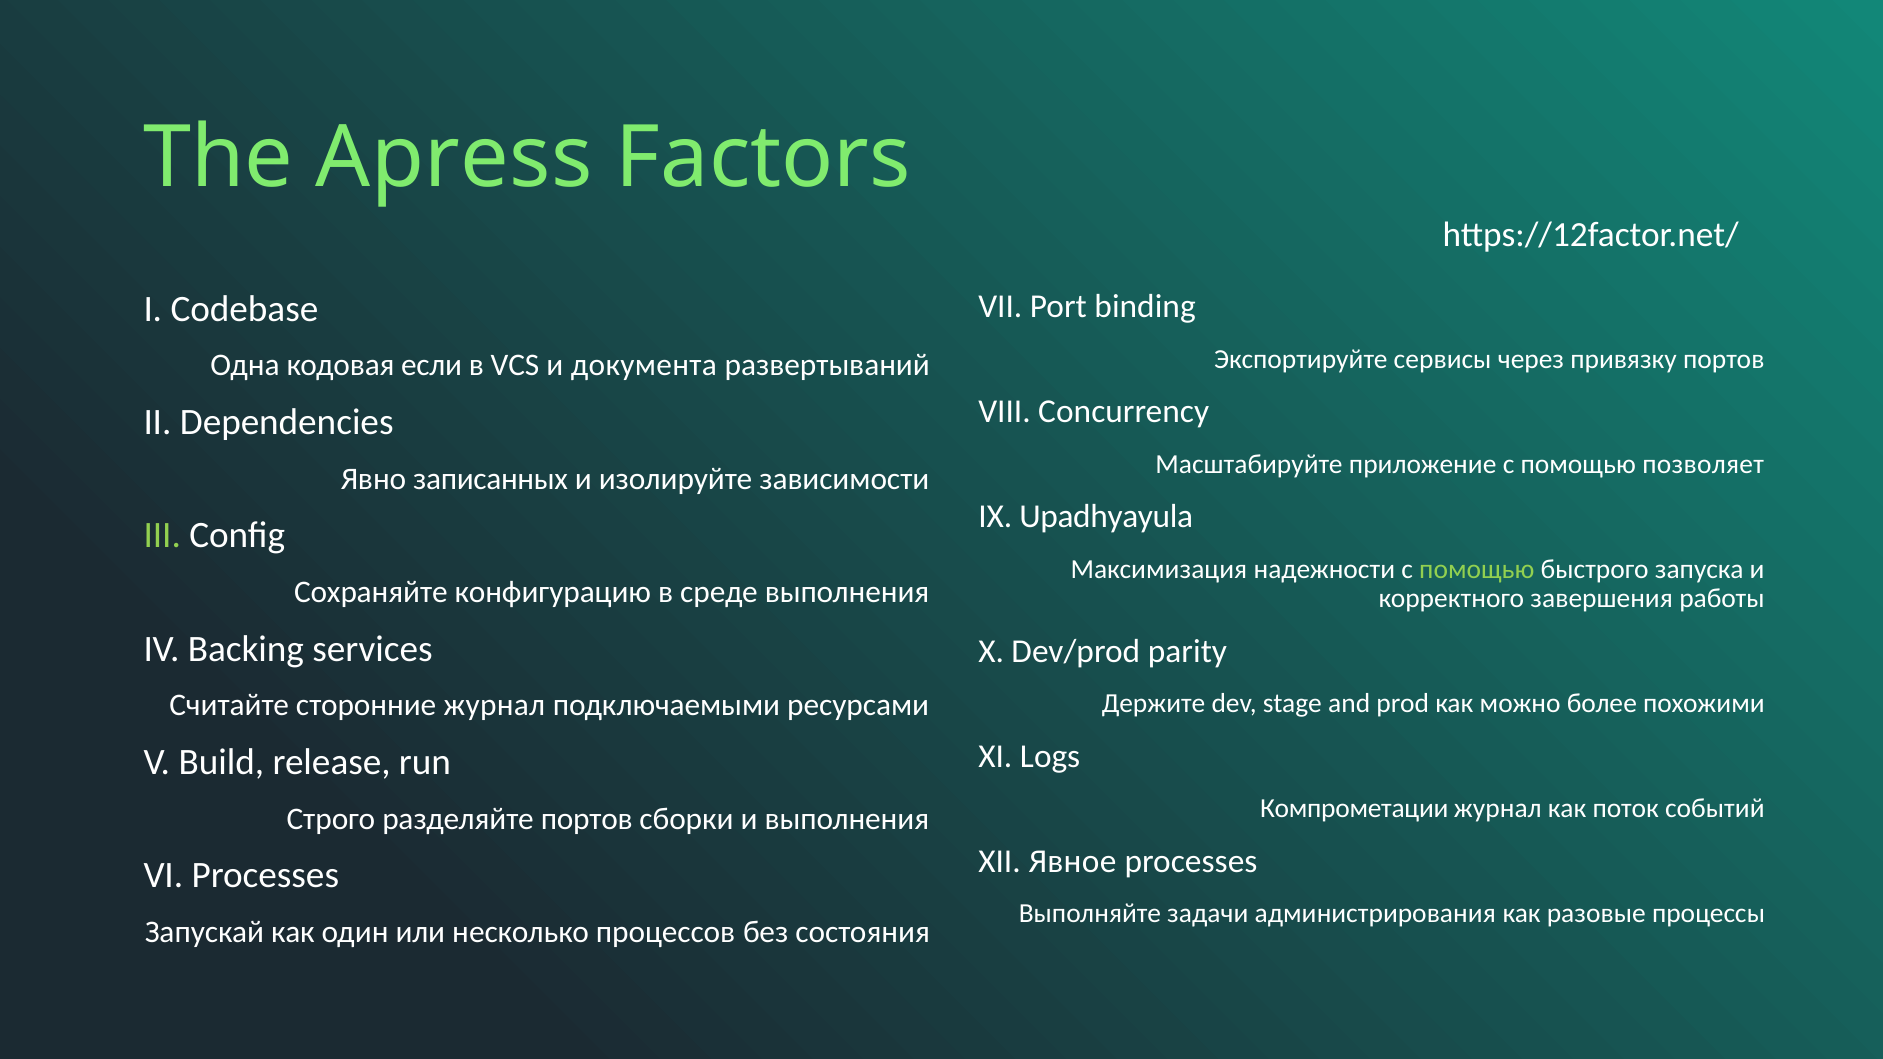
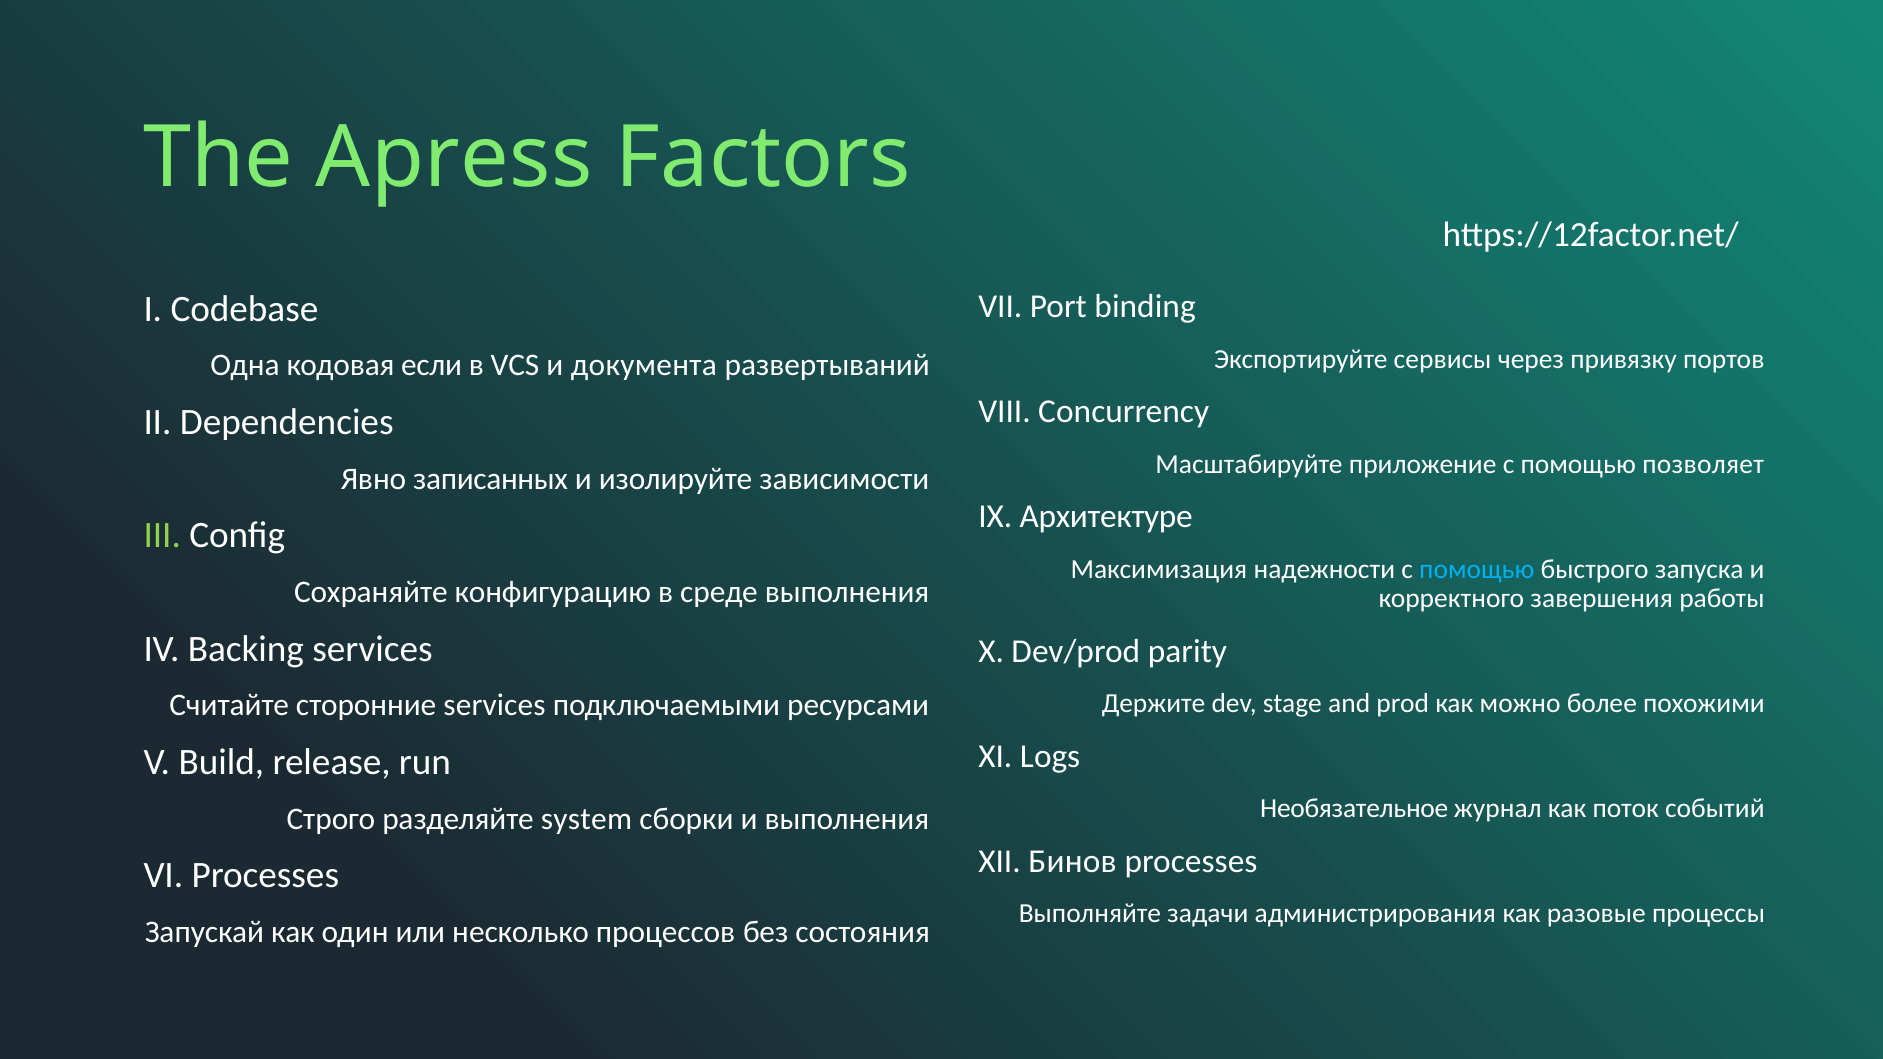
Upadhyayula: Upadhyayula -> Архитектуре
помощью at (1477, 569) colour: light green -> light blue
сторонние журнал: журнал -> services
Компрометации: Компрометации -> Необязательное
разделяйте портов: портов -> system
Явное: Явное -> Бинов
